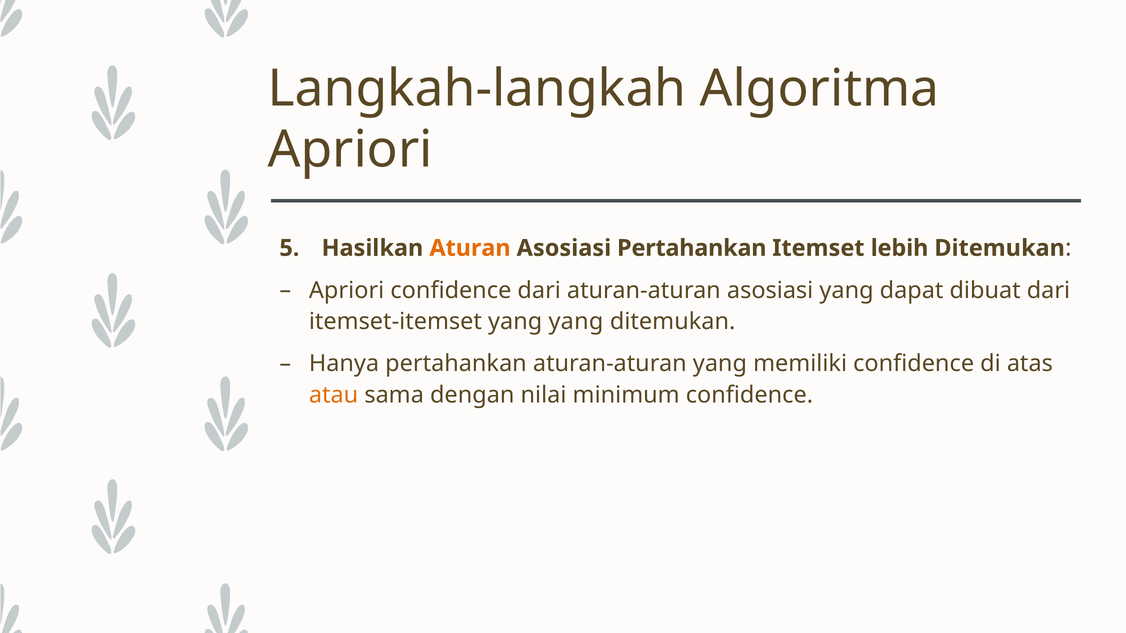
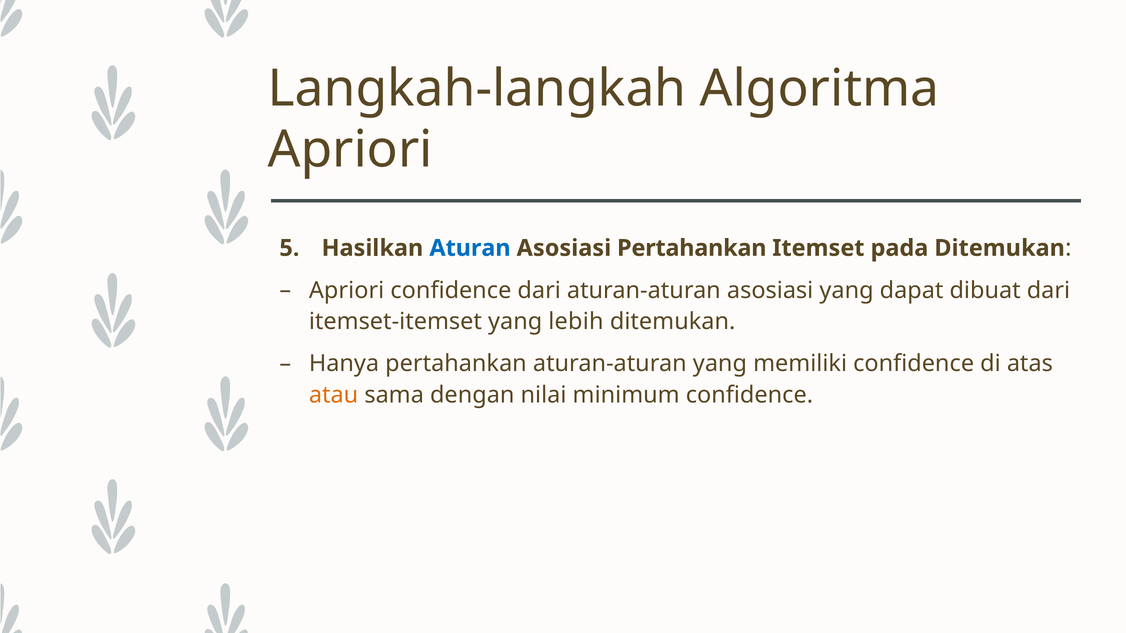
Aturan colour: orange -> blue
lebih: lebih -> pada
yang yang: yang -> lebih
